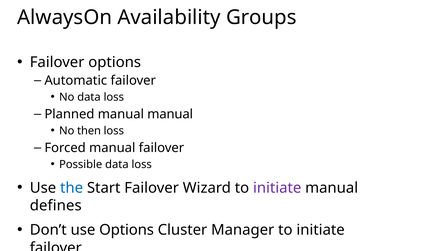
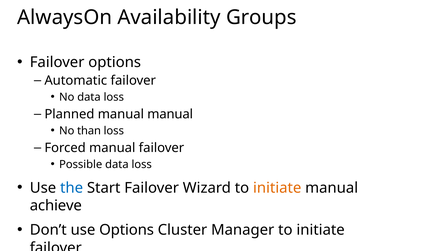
then: then -> than
initiate at (277, 188) colour: purple -> orange
defines: defines -> achieve
